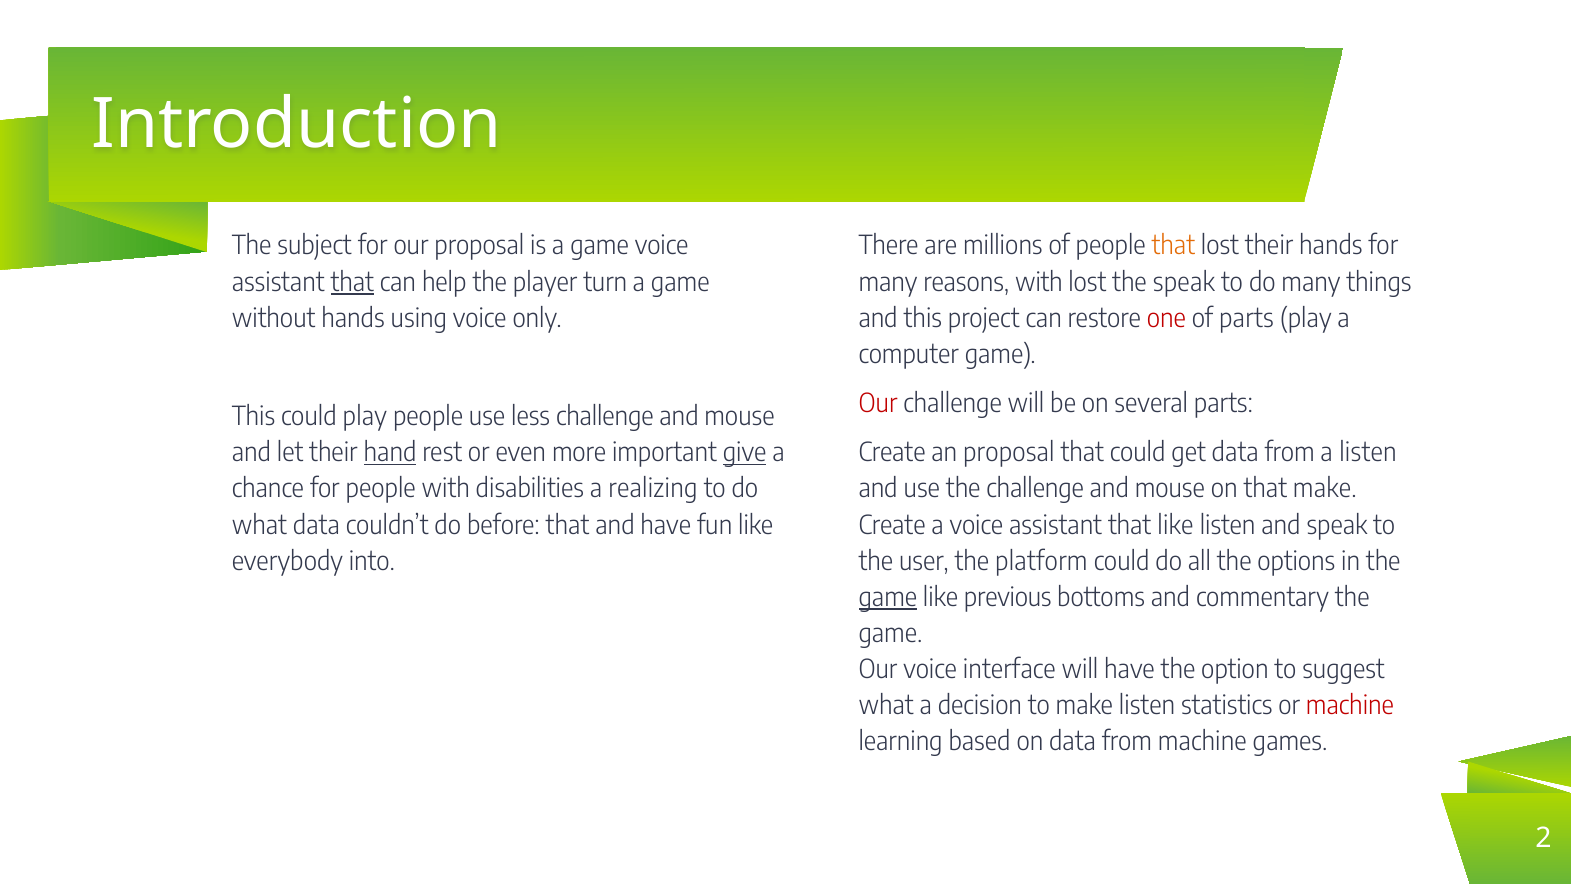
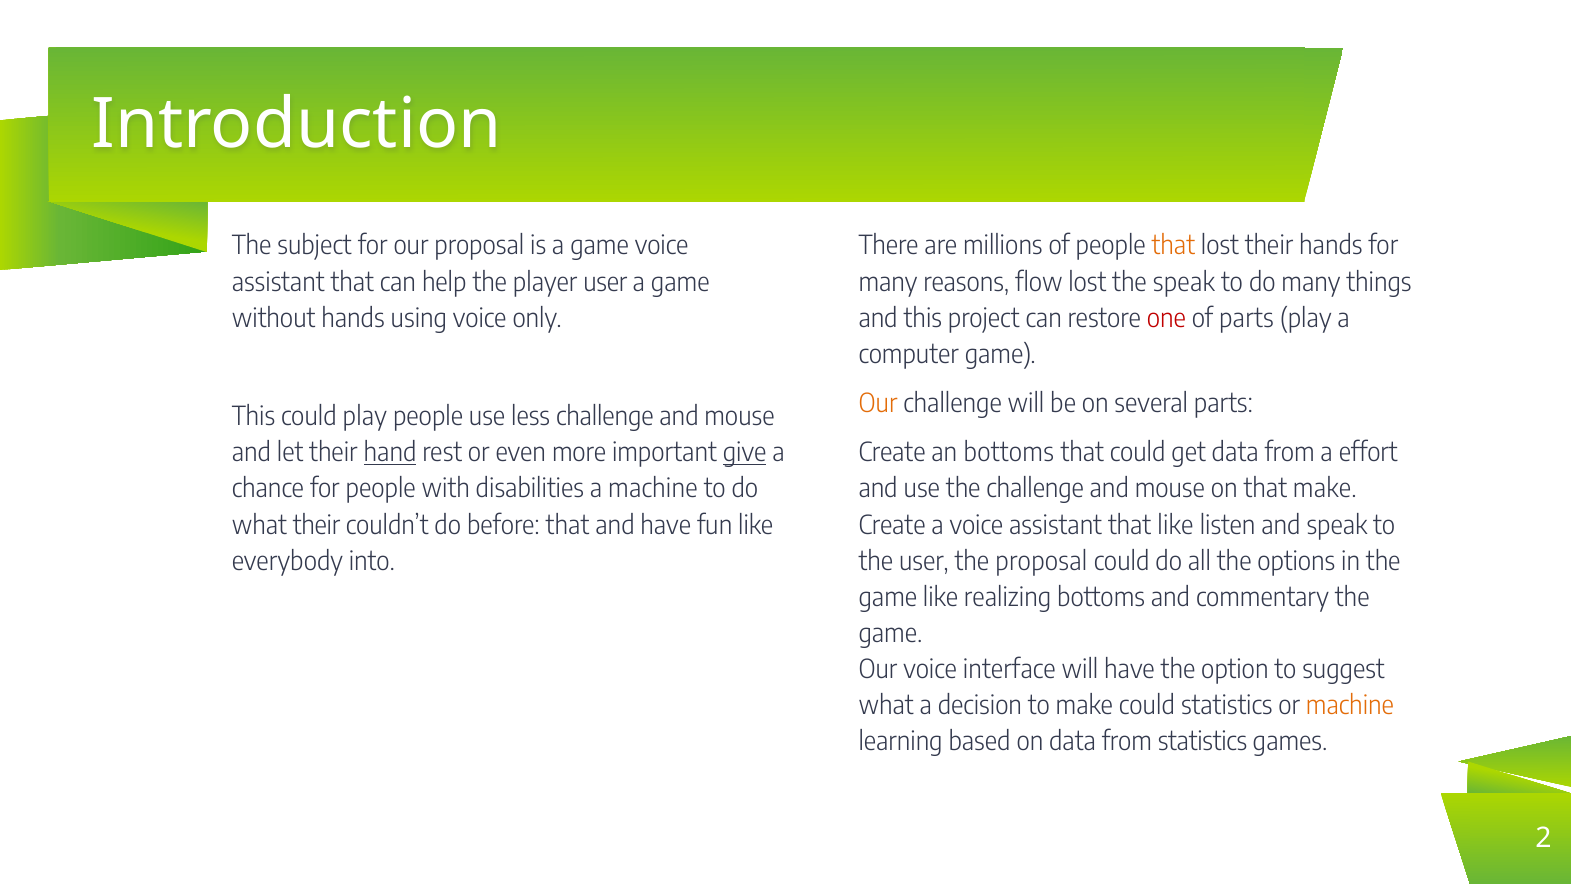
that at (352, 282) underline: present -> none
player turn: turn -> user
reasons with: with -> flow
Our at (878, 404) colour: red -> orange
an proposal: proposal -> bottoms
a listen: listen -> effort
a realizing: realizing -> machine
what data: data -> their
the platform: platform -> proposal
game at (888, 598) underline: present -> none
previous: previous -> realizing
make listen: listen -> could
machine at (1350, 706) colour: red -> orange
from machine: machine -> statistics
